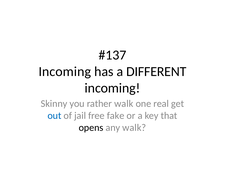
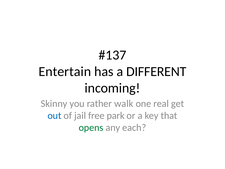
Incoming at (65, 71): Incoming -> Entertain
fake: fake -> park
opens colour: black -> green
any walk: walk -> each
